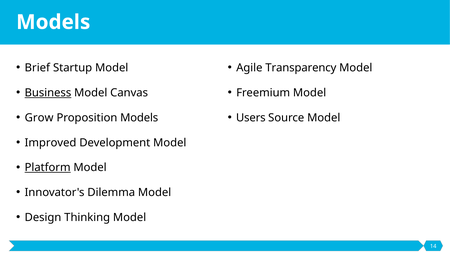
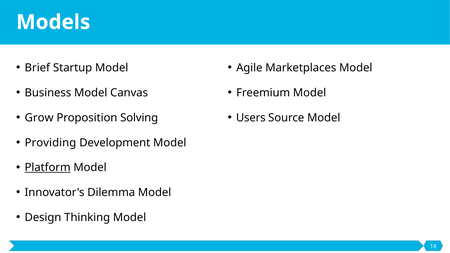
Transparency: Transparency -> Marketplaces
Business underline: present -> none
Proposition Models: Models -> Solving
Improved: Improved -> Providing
